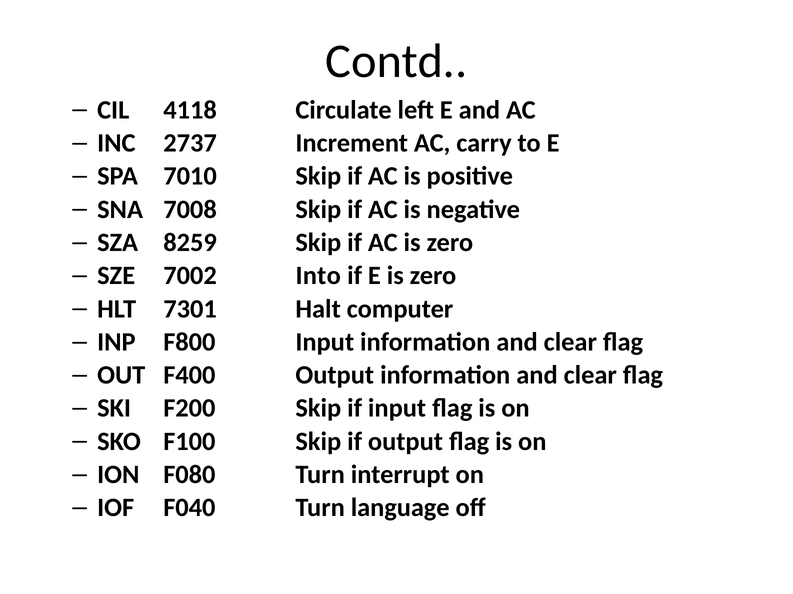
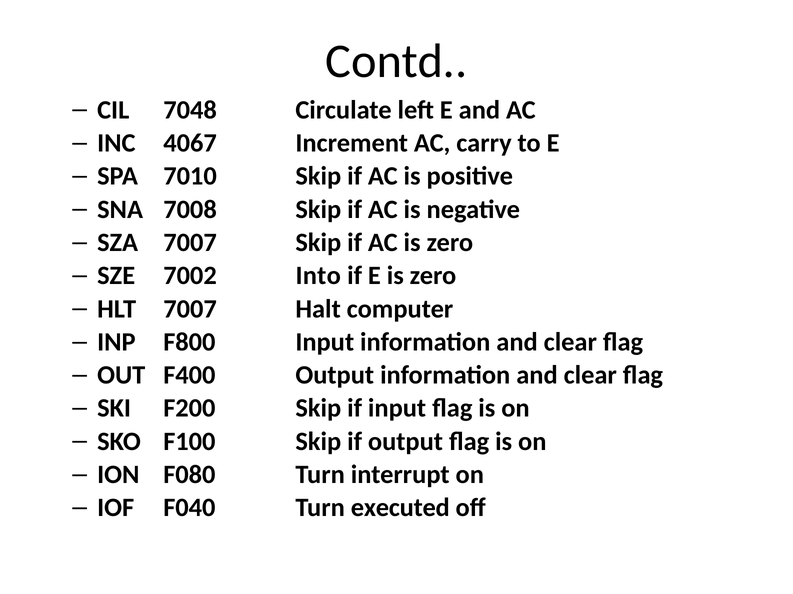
4118: 4118 -> 7048
2737: 2737 -> 4067
SZA 8259: 8259 -> 7007
HLT 7301: 7301 -> 7007
language: language -> executed
